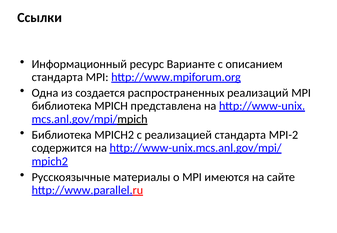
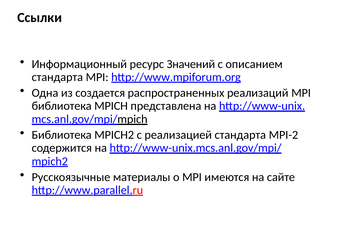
Варианте: Варианте -> Значений
